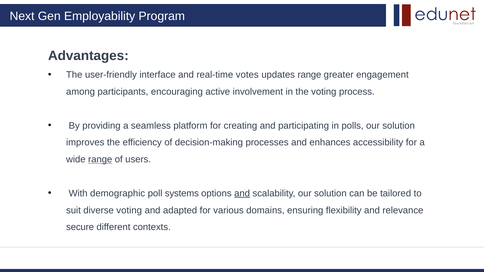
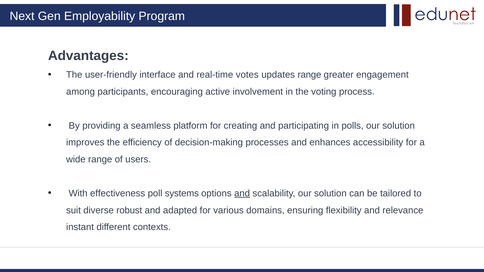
range at (100, 160) underline: present -> none
demographic: demographic -> effectiveness
diverse voting: voting -> robust
secure: secure -> instant
